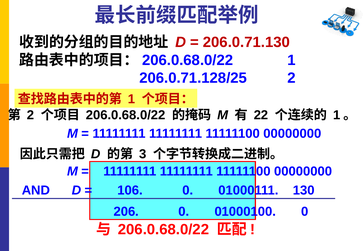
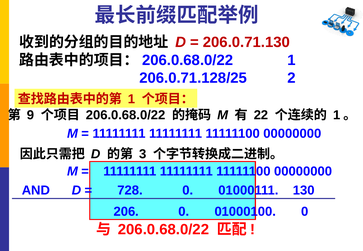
2 at (30, 115): 2 -> 9
106: 106 -> 728
